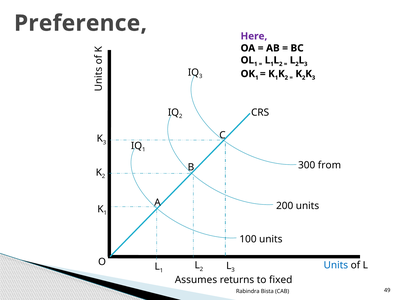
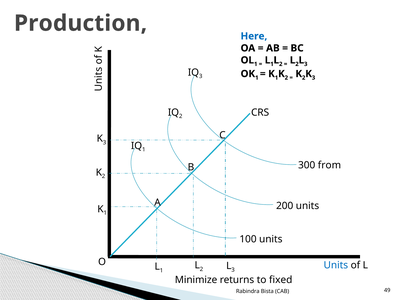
Preference: Preference -> Production
Here colour: purple -> blue
Assumes: Assumes -> Minimize
